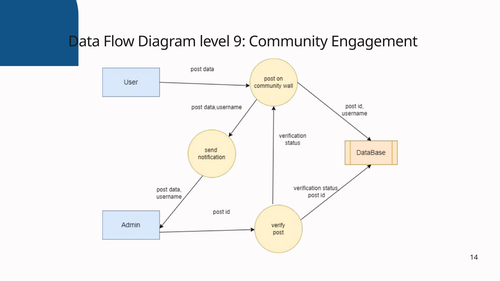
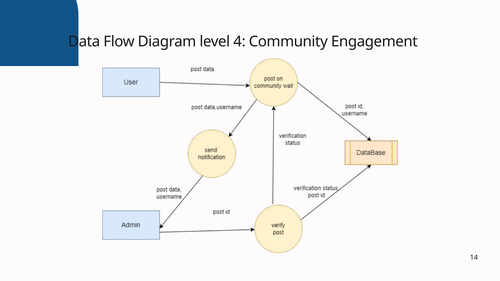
9: 9 -> 4
